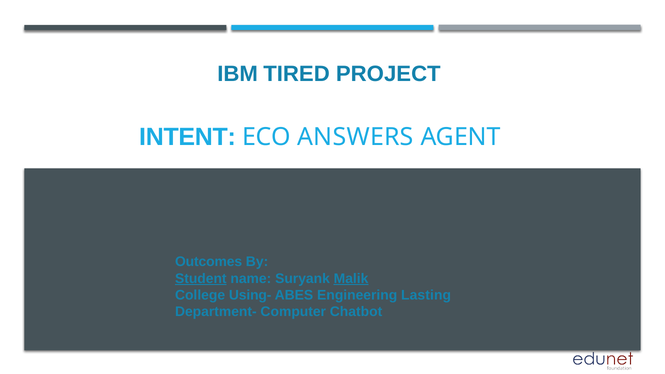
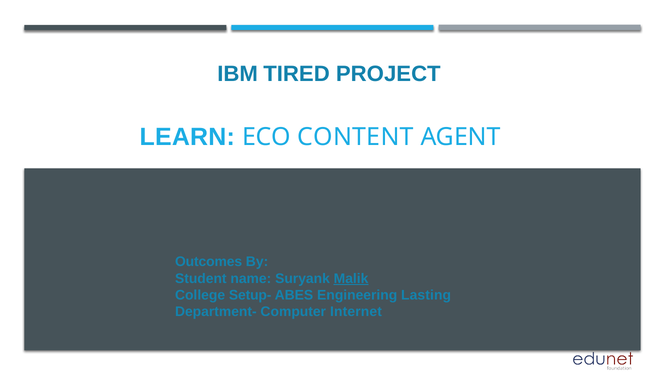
INTENT: INTENT -> LEARN
ANSWERS: ANSWERS -> CONTENT
Student underline: present -> none
Using-: Using- -> Setup-
Chatbot: Chatbot -> Internet
